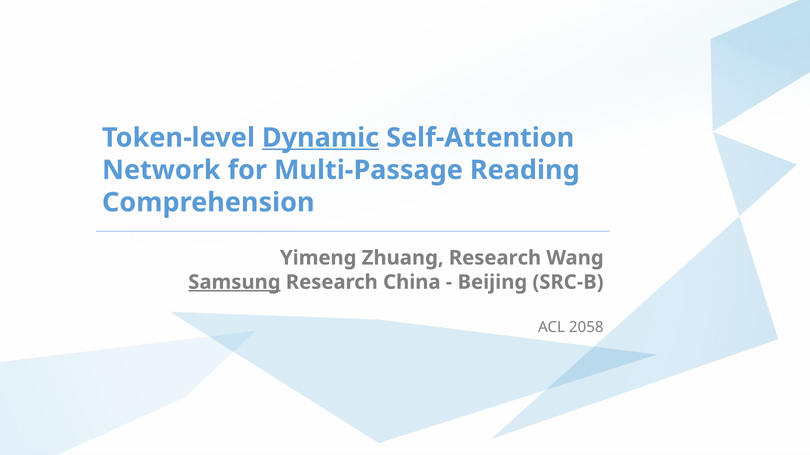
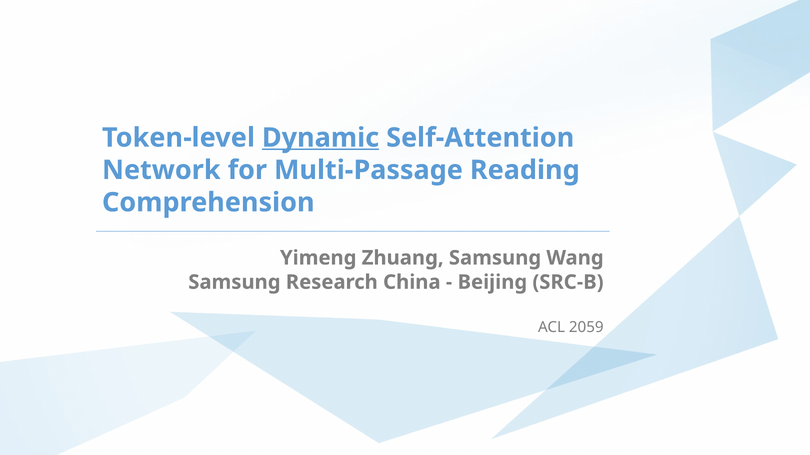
Zhuang Research: Research -> Samsung
Samsung at (234, 283) underline: present -> none
2058: 2058 -> 2059
